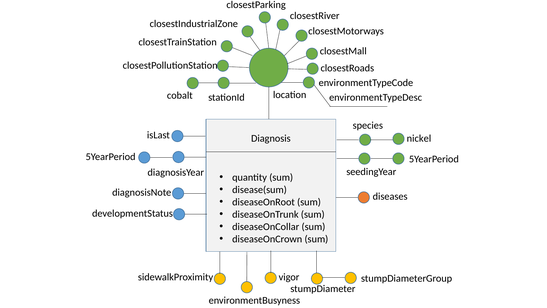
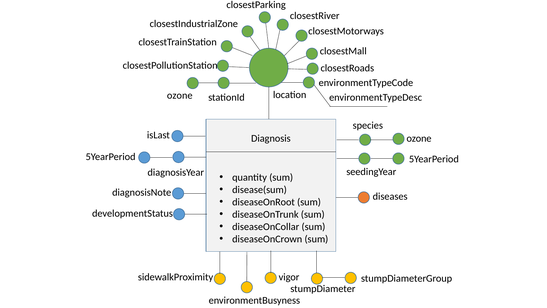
cobalt at (180, 95): cobalt -> ozone
nickel at (419, 138): nickel -> ozone
